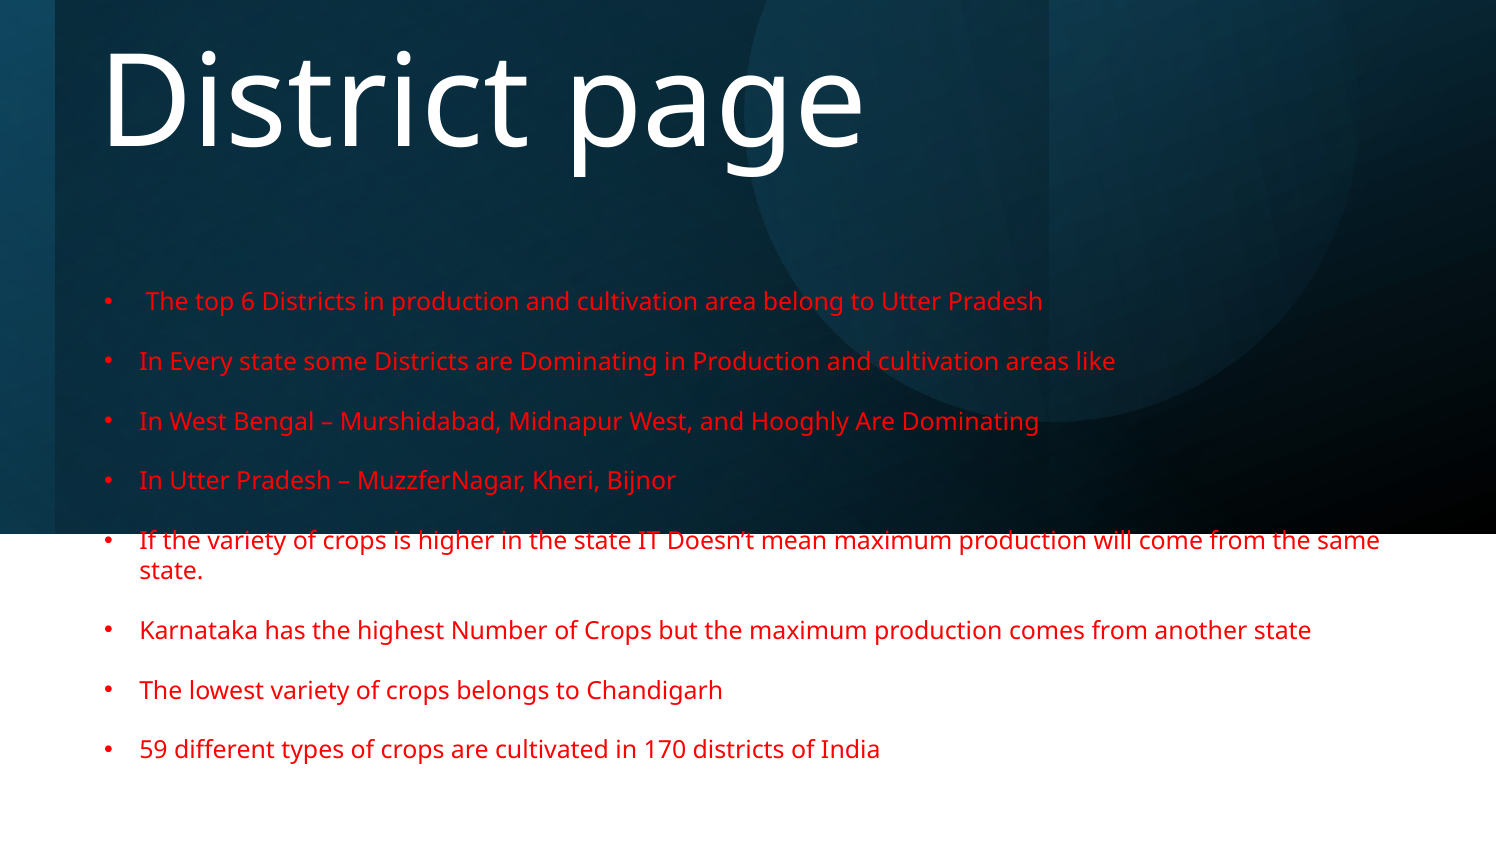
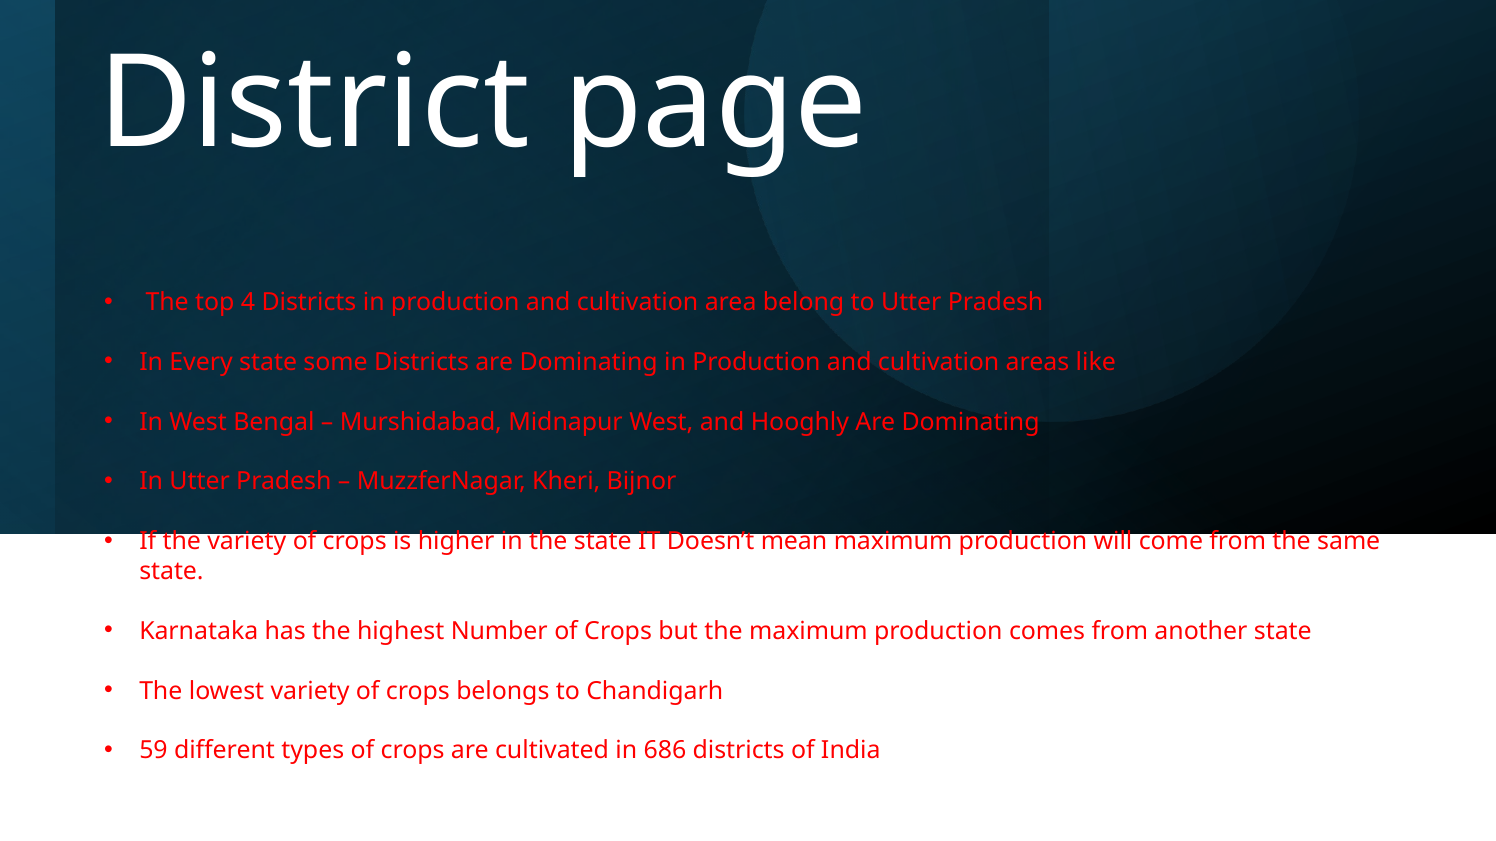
6: 6 -> 4
170: 170 -> 686
